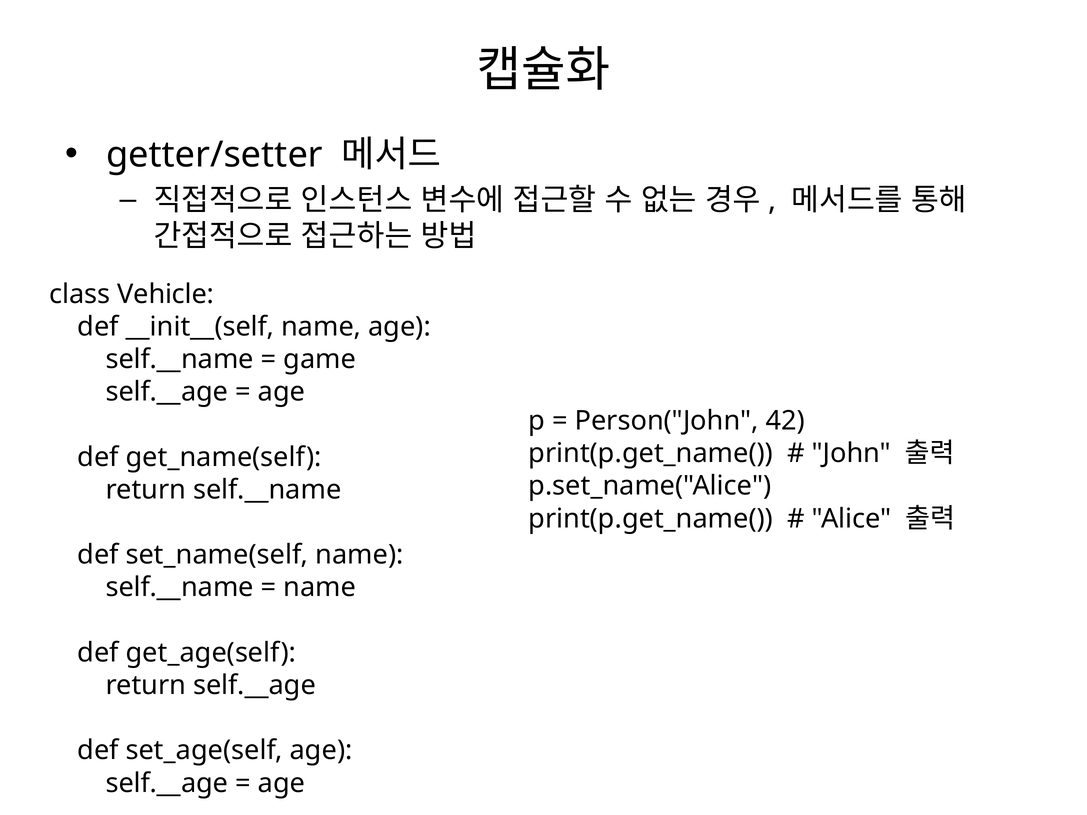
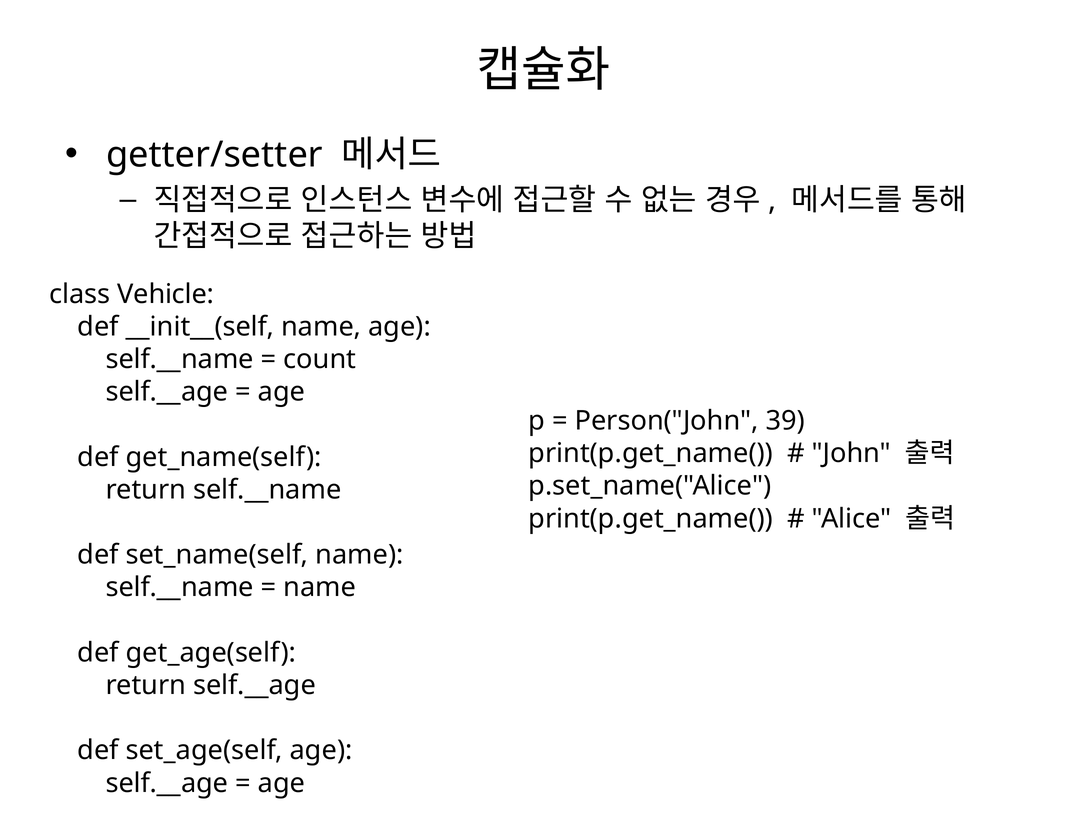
game: game -> count
42: 42 -> 39
